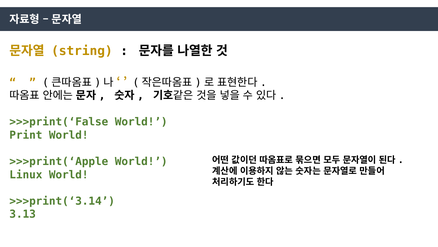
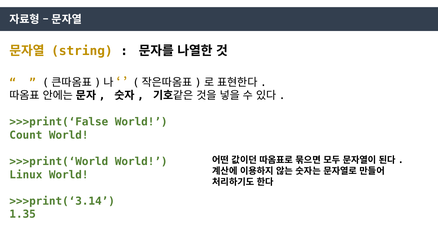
Print: Print -> Count
>>>print(‘Apple: >>>print(‘Apple -> >>>print(‘World
3.13: 3.13 -> 1.35
